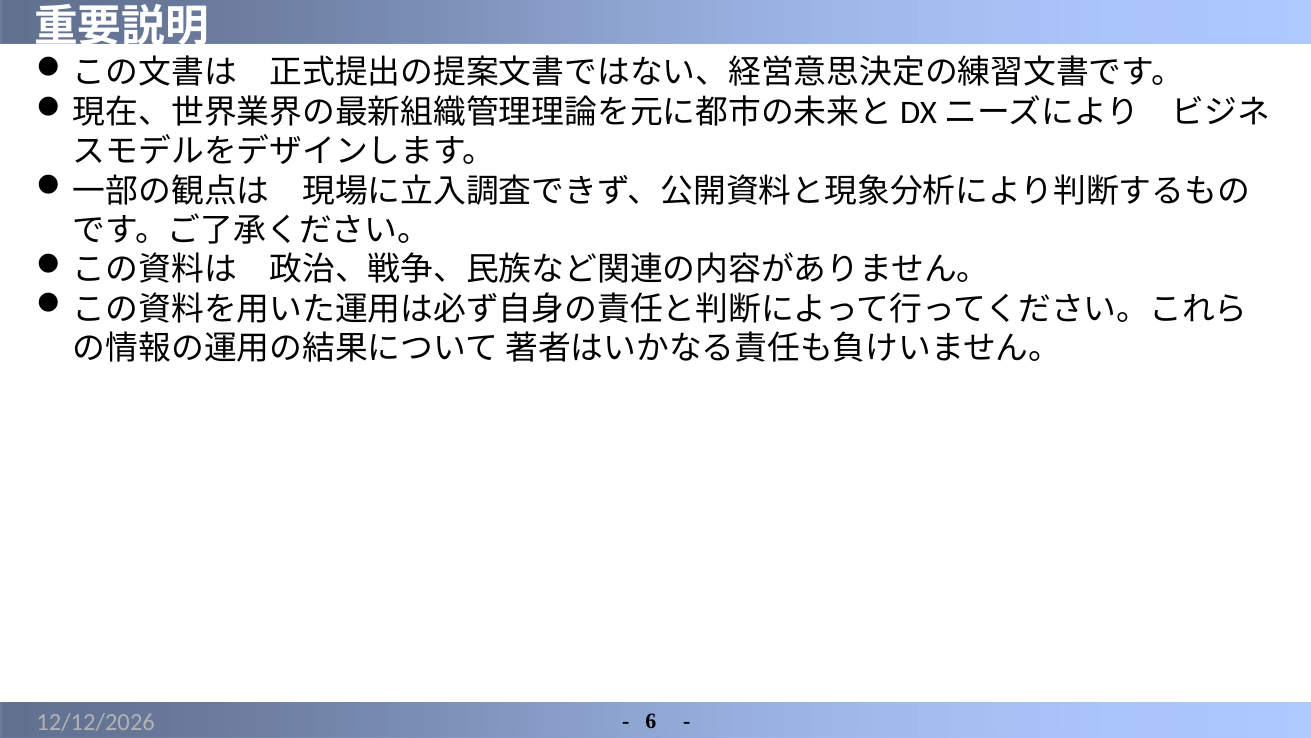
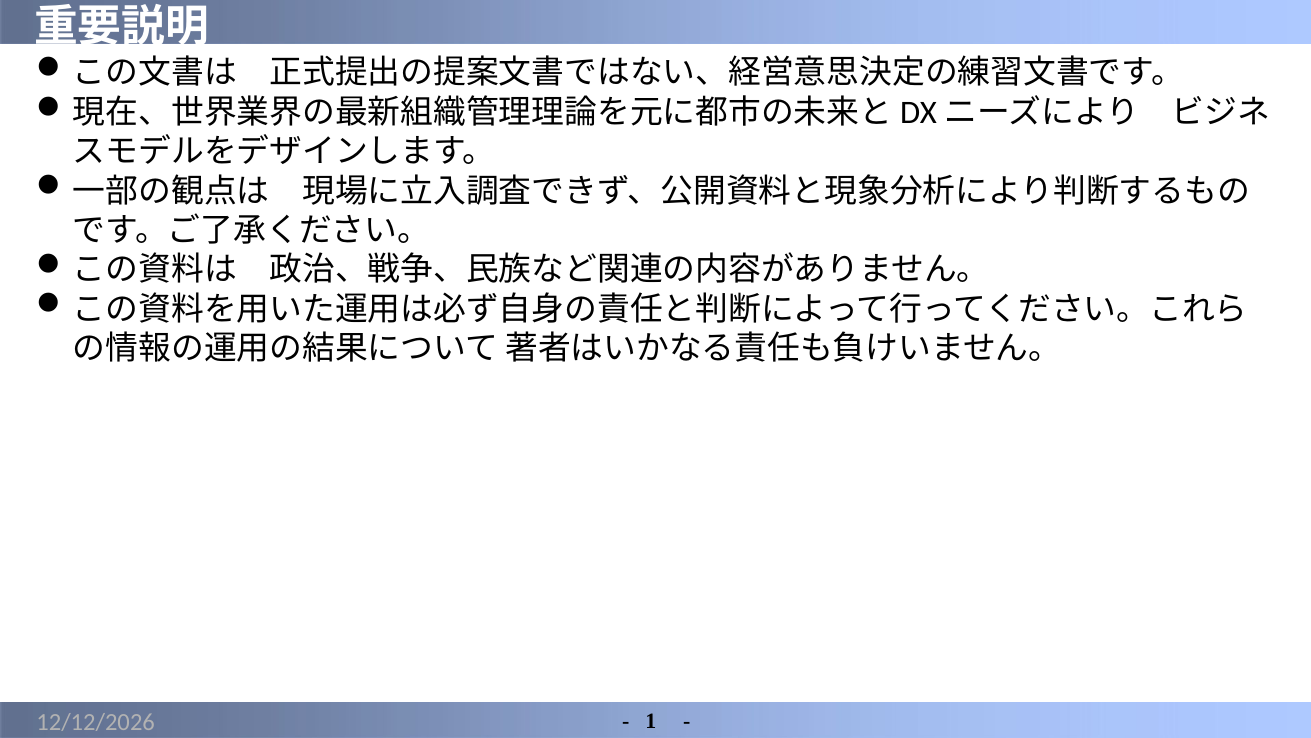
6: 6 -> 1
